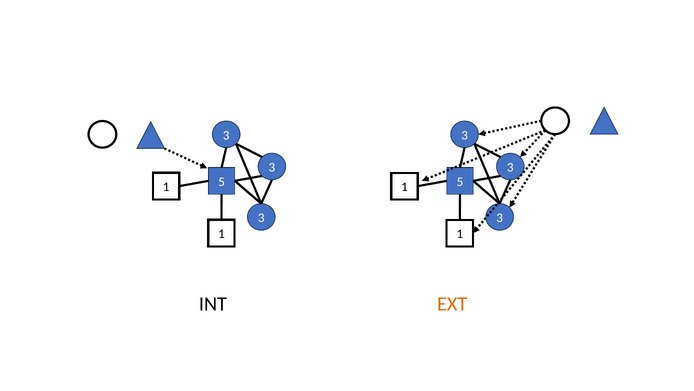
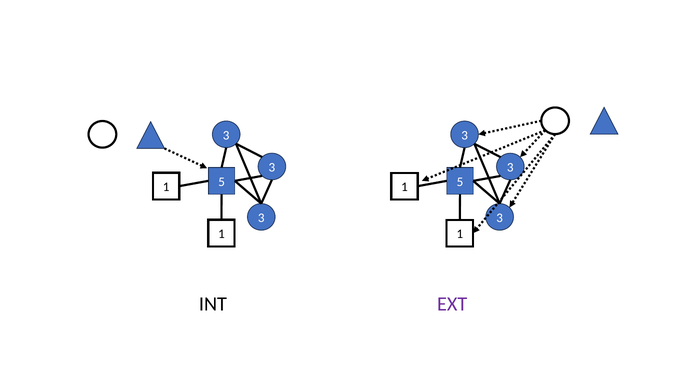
EXT colour: orange -> purple
